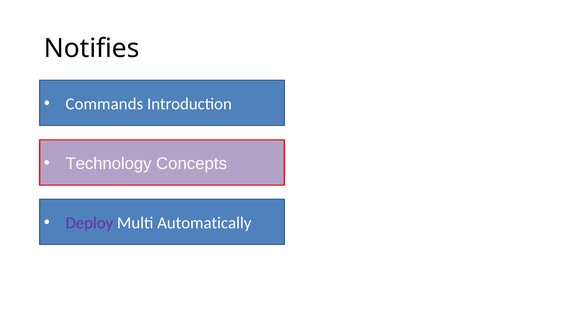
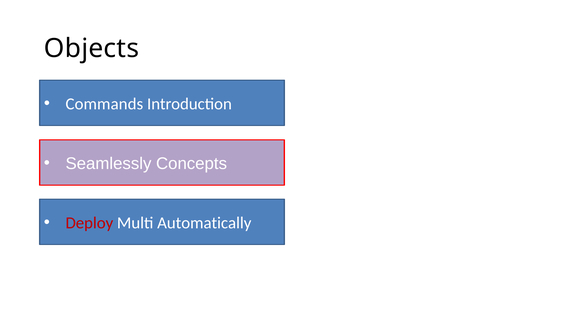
Notifies: Notifies -> Objects
Technology: Technology -> Seamlessly
Deploy colour: purple -> red
